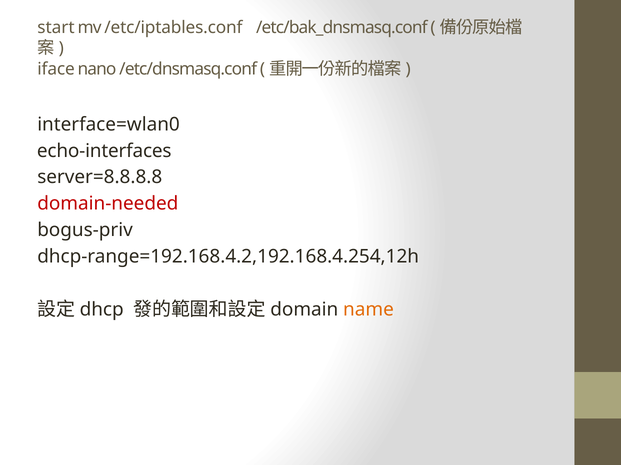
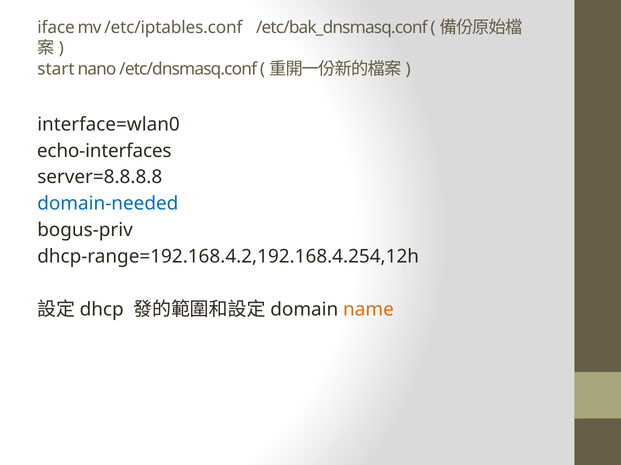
start: start -> iface
iface: iface -> start
domain-needed colour: red -> blue
